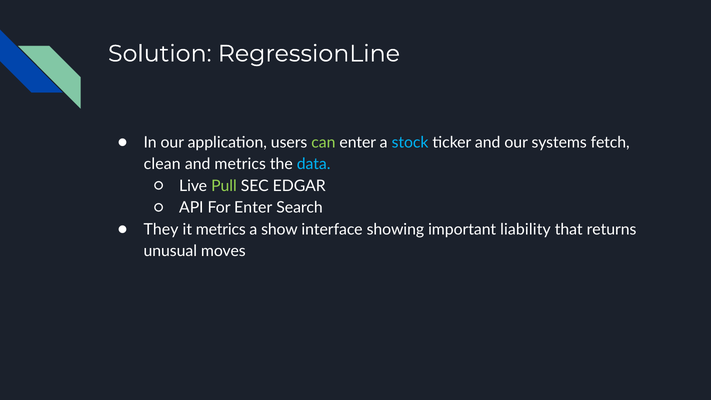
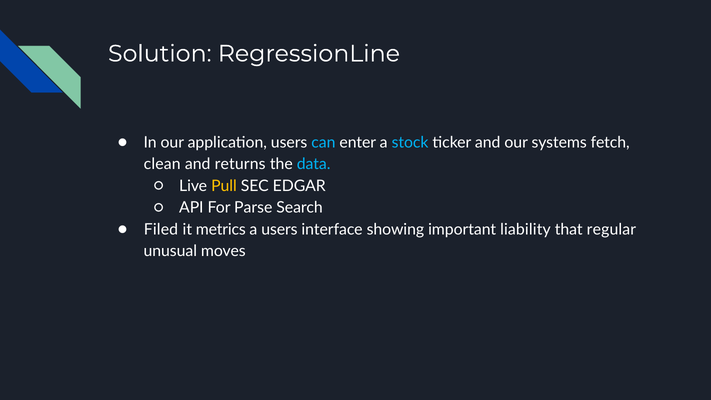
can colour: light green -> light blue
and metrics: metrics -> returns
Pull colour: light green -> yellow
For Enter: Enter -> Parse
They: They -> Filed
a show: show -> users
returns: returns -> regular
